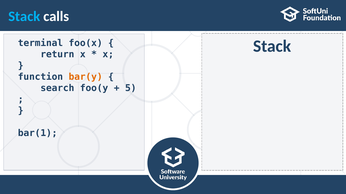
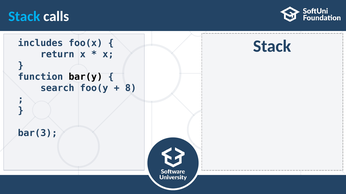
terminal: terminal -> includes
bar(y colour: orange -> black
5: 5 -> 8
bar(1: bar(1 -> bar(3
